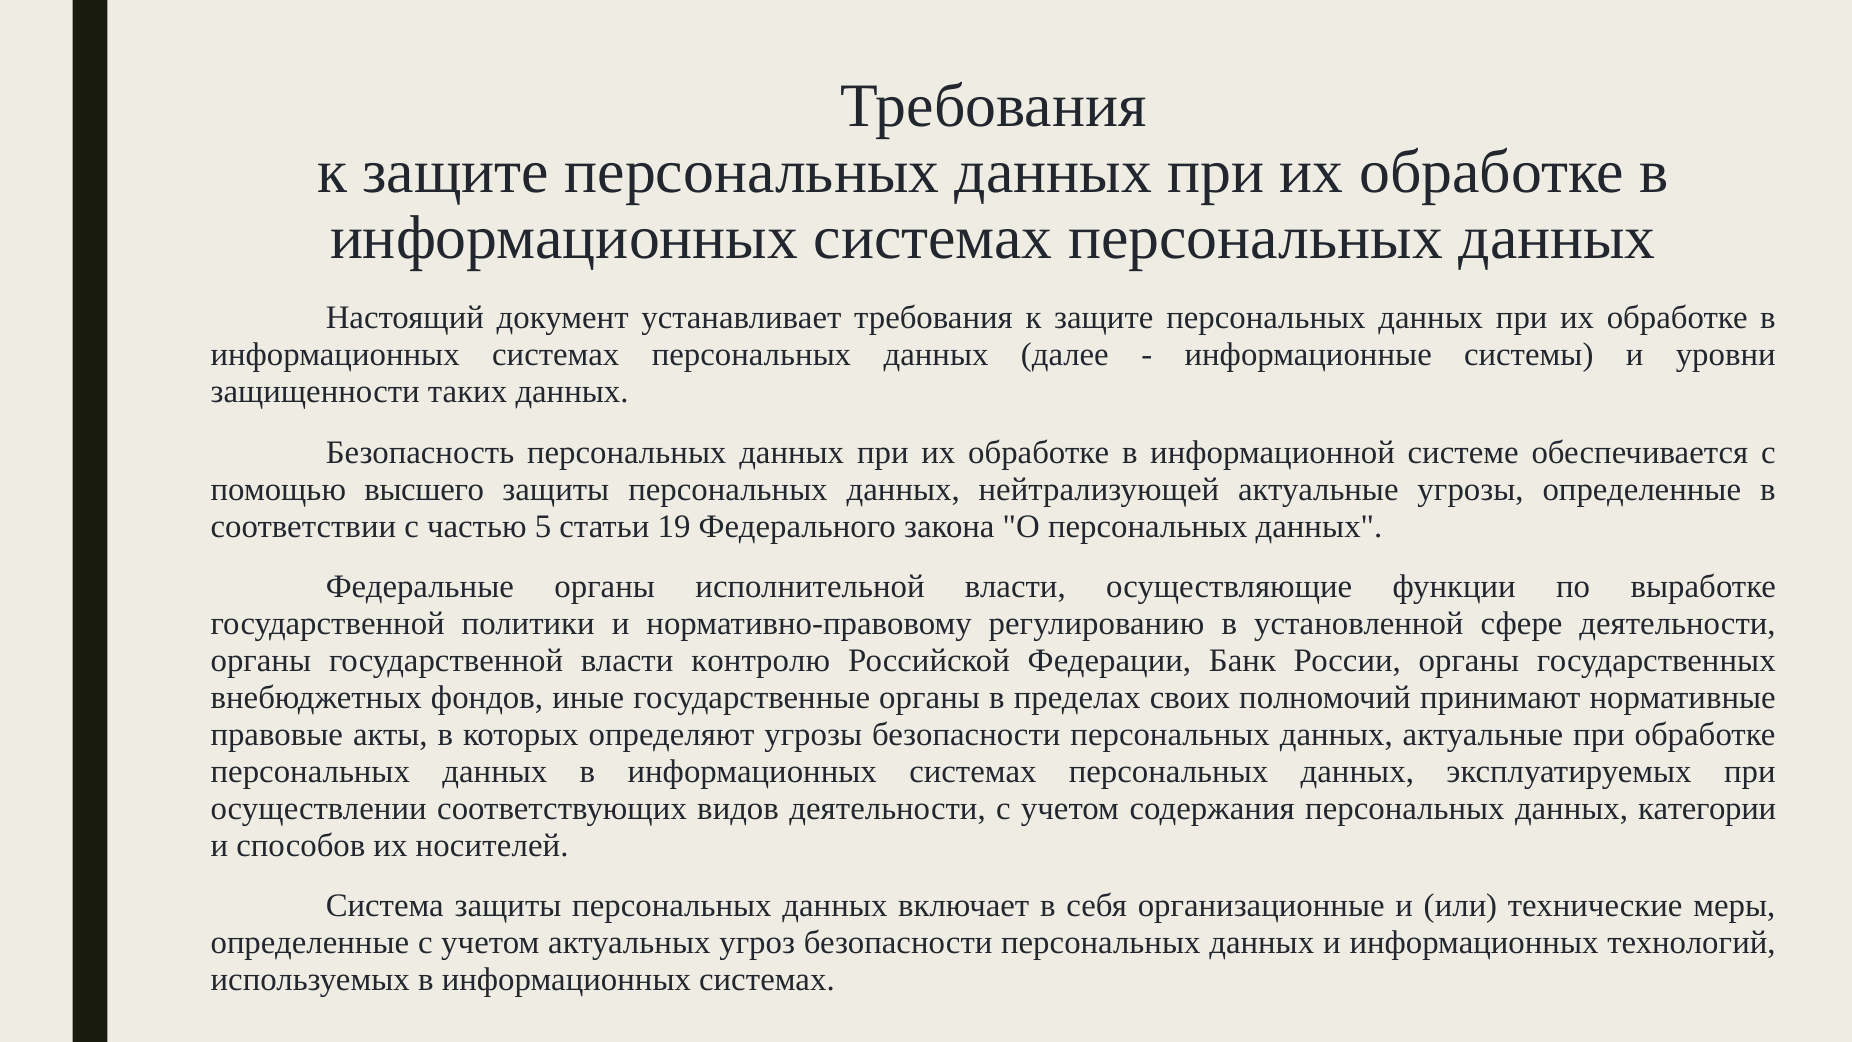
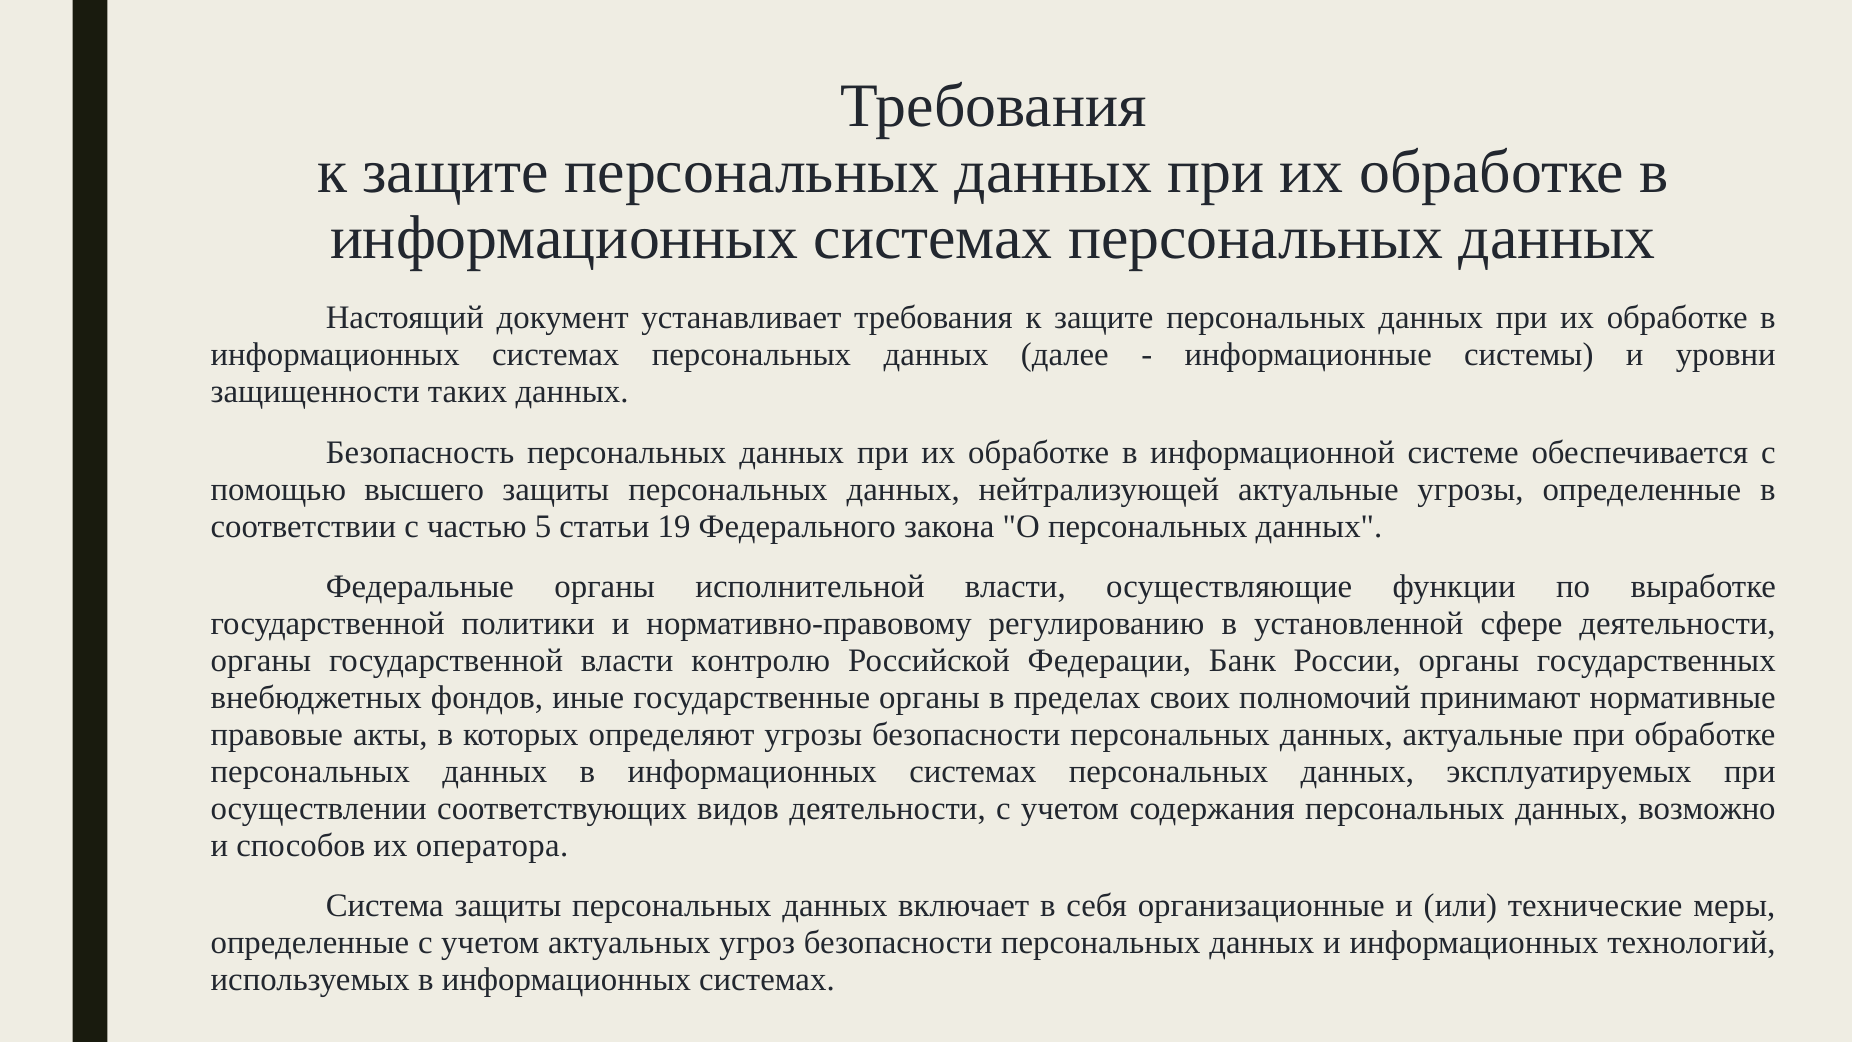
категории: категории -> возможно
носителей: носителей -> оператора
